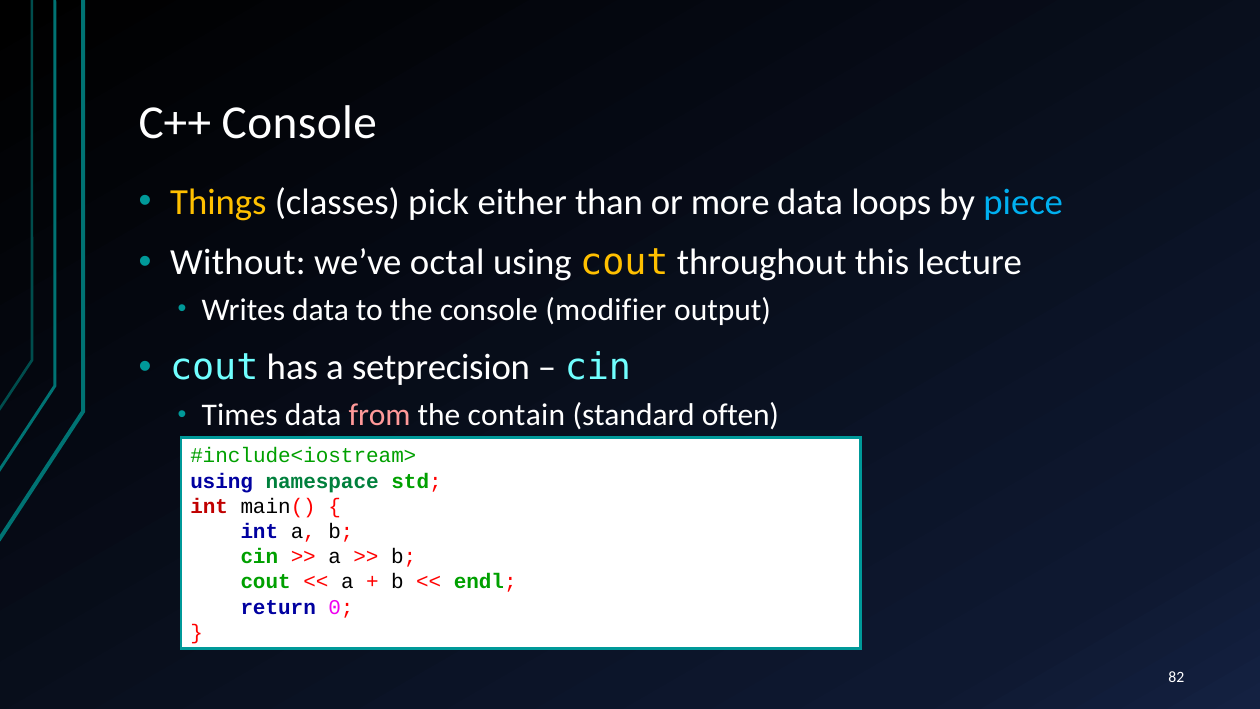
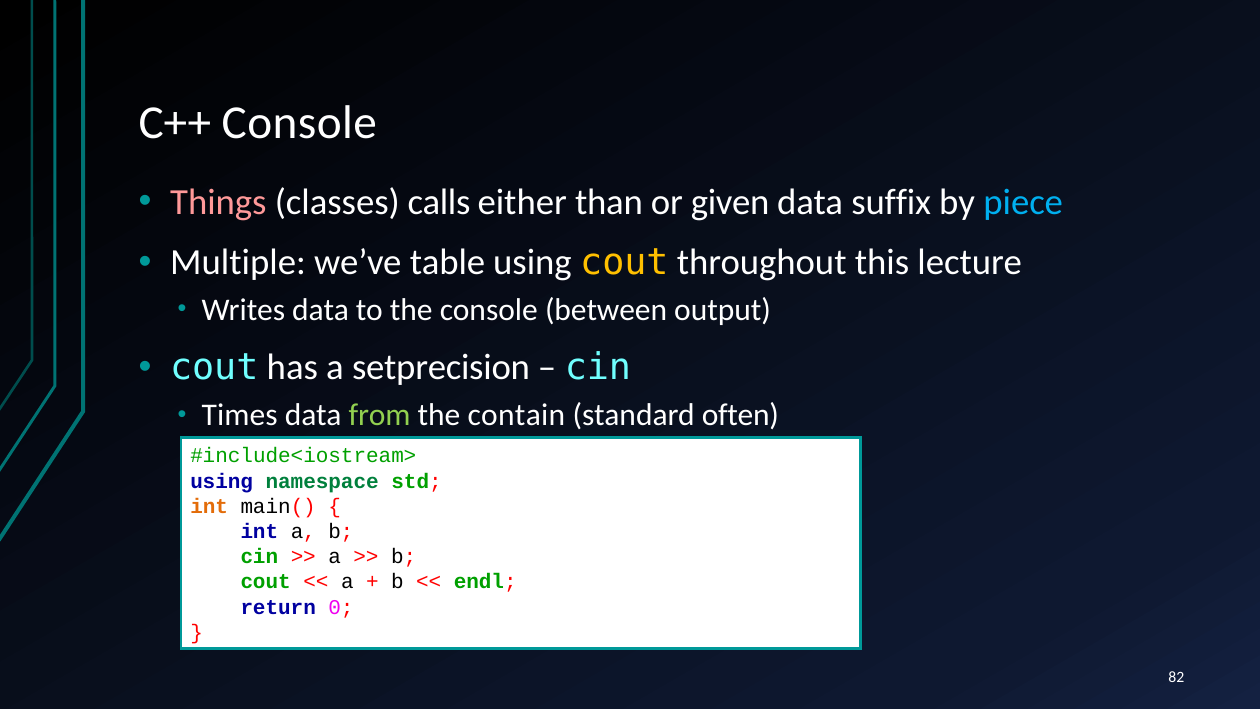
Things colour: yellow -> pink
pick: pick -> calls
more: more -> given
loops: loops -> suffix
Without: Without -> Multiple
octal: octal -> table
modifier: modifier -> between
from colour: pink -> light green
int at (209, 506) colour: red -> orange
